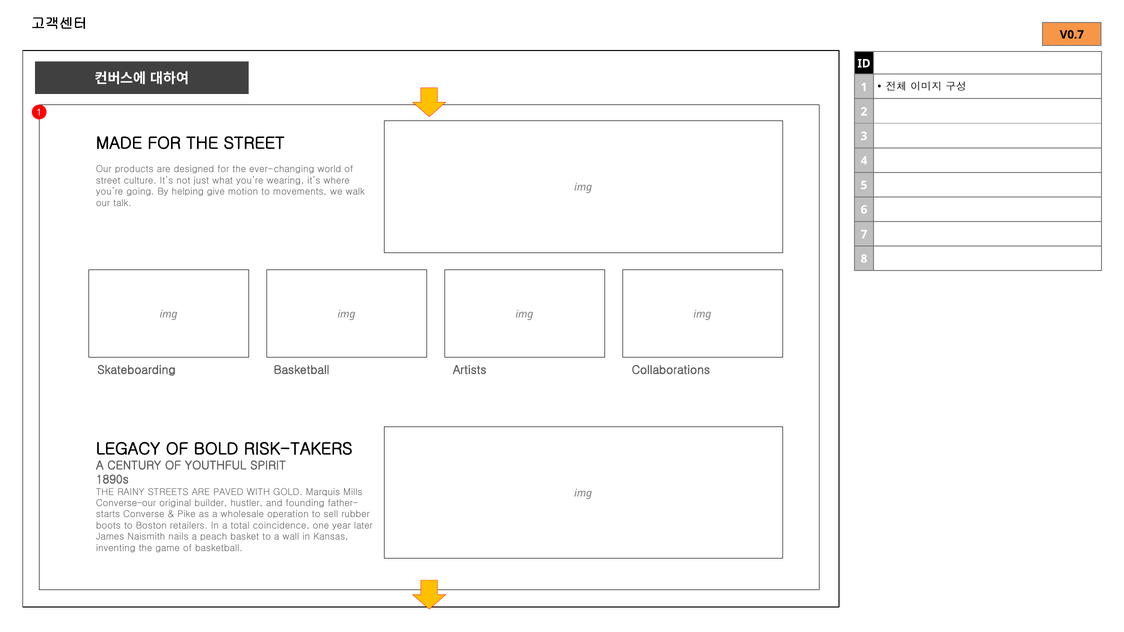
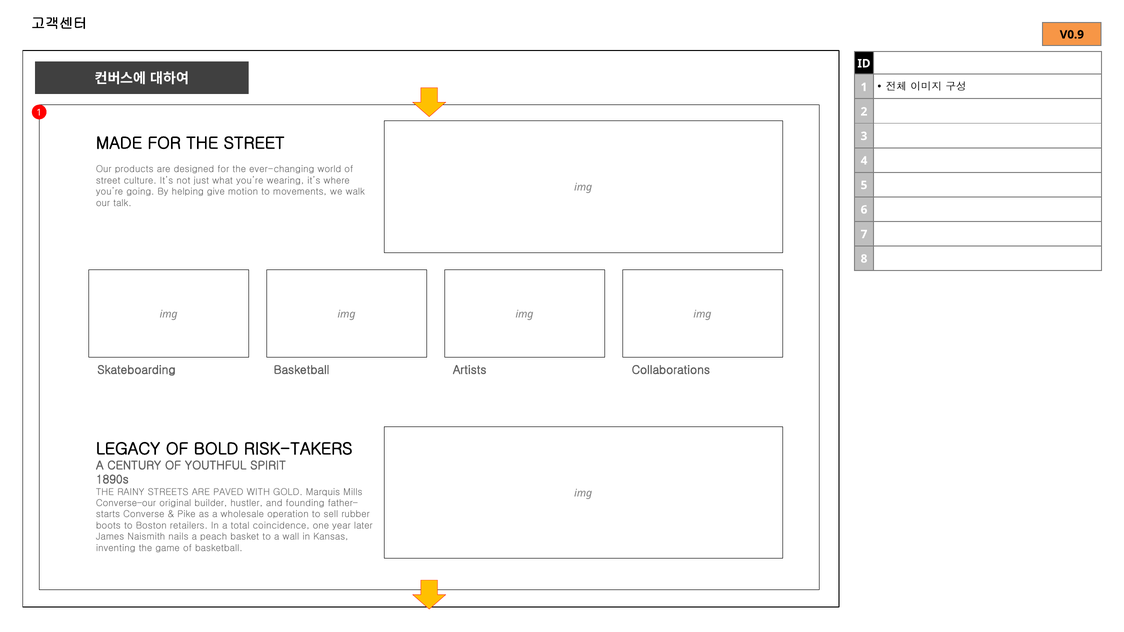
V0.7: V0.7 -> V0.9
